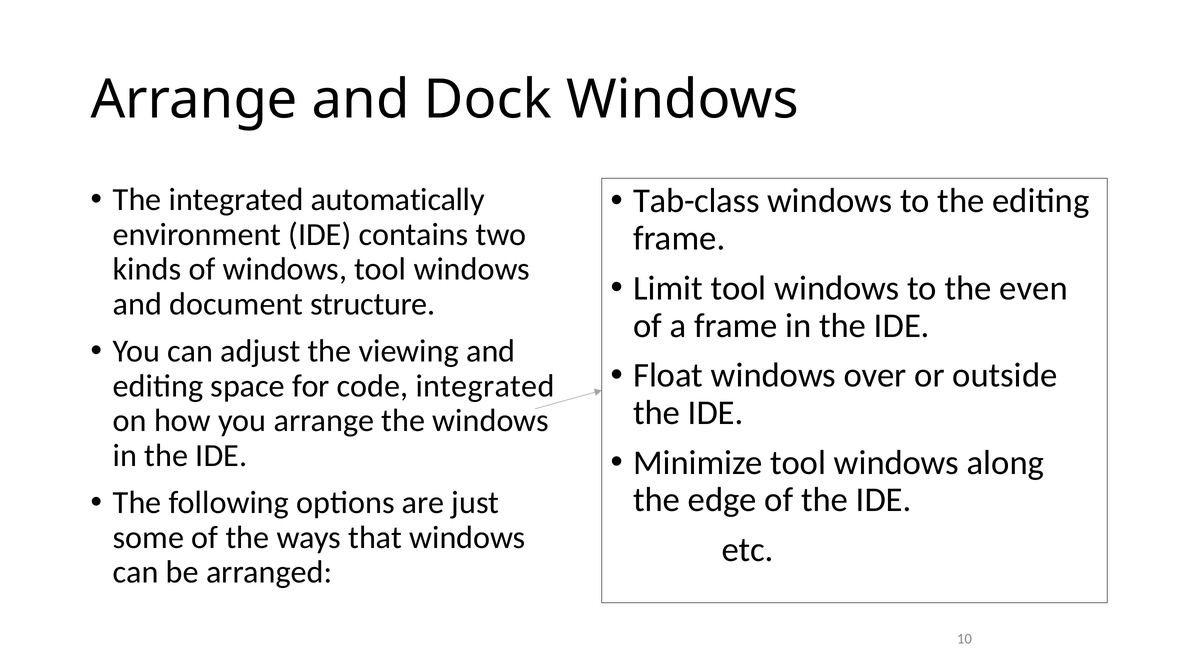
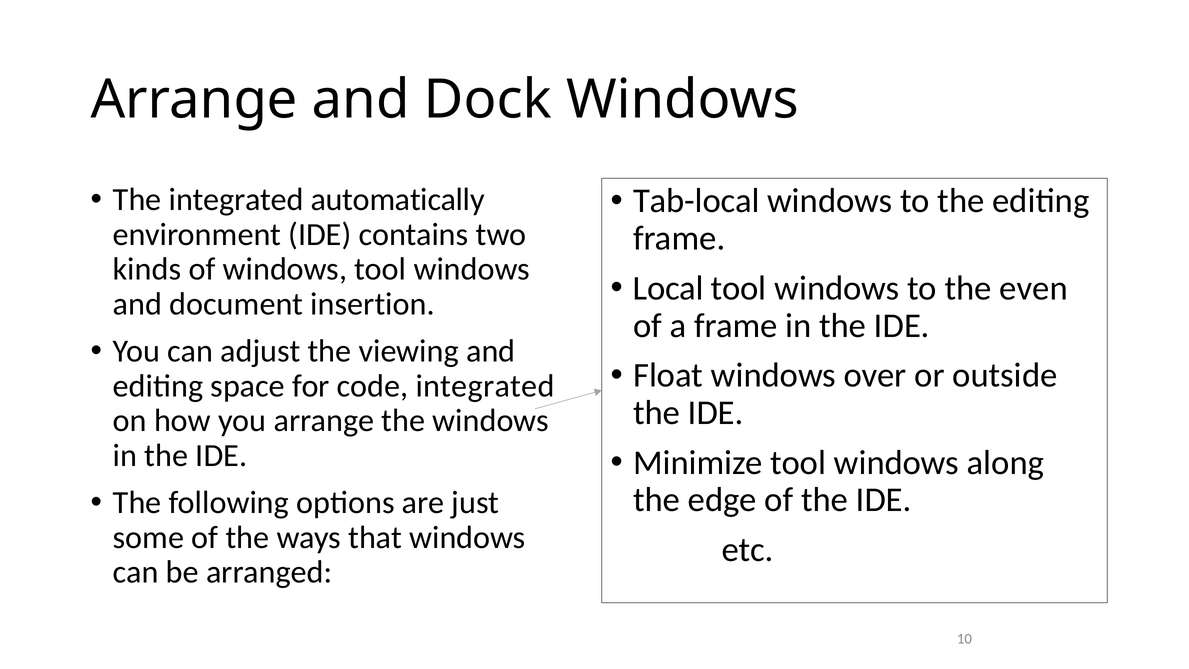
Tab-class: Tab-class -> Tab-local
Limit: Limit -> Local
structure: structure -> insertion
